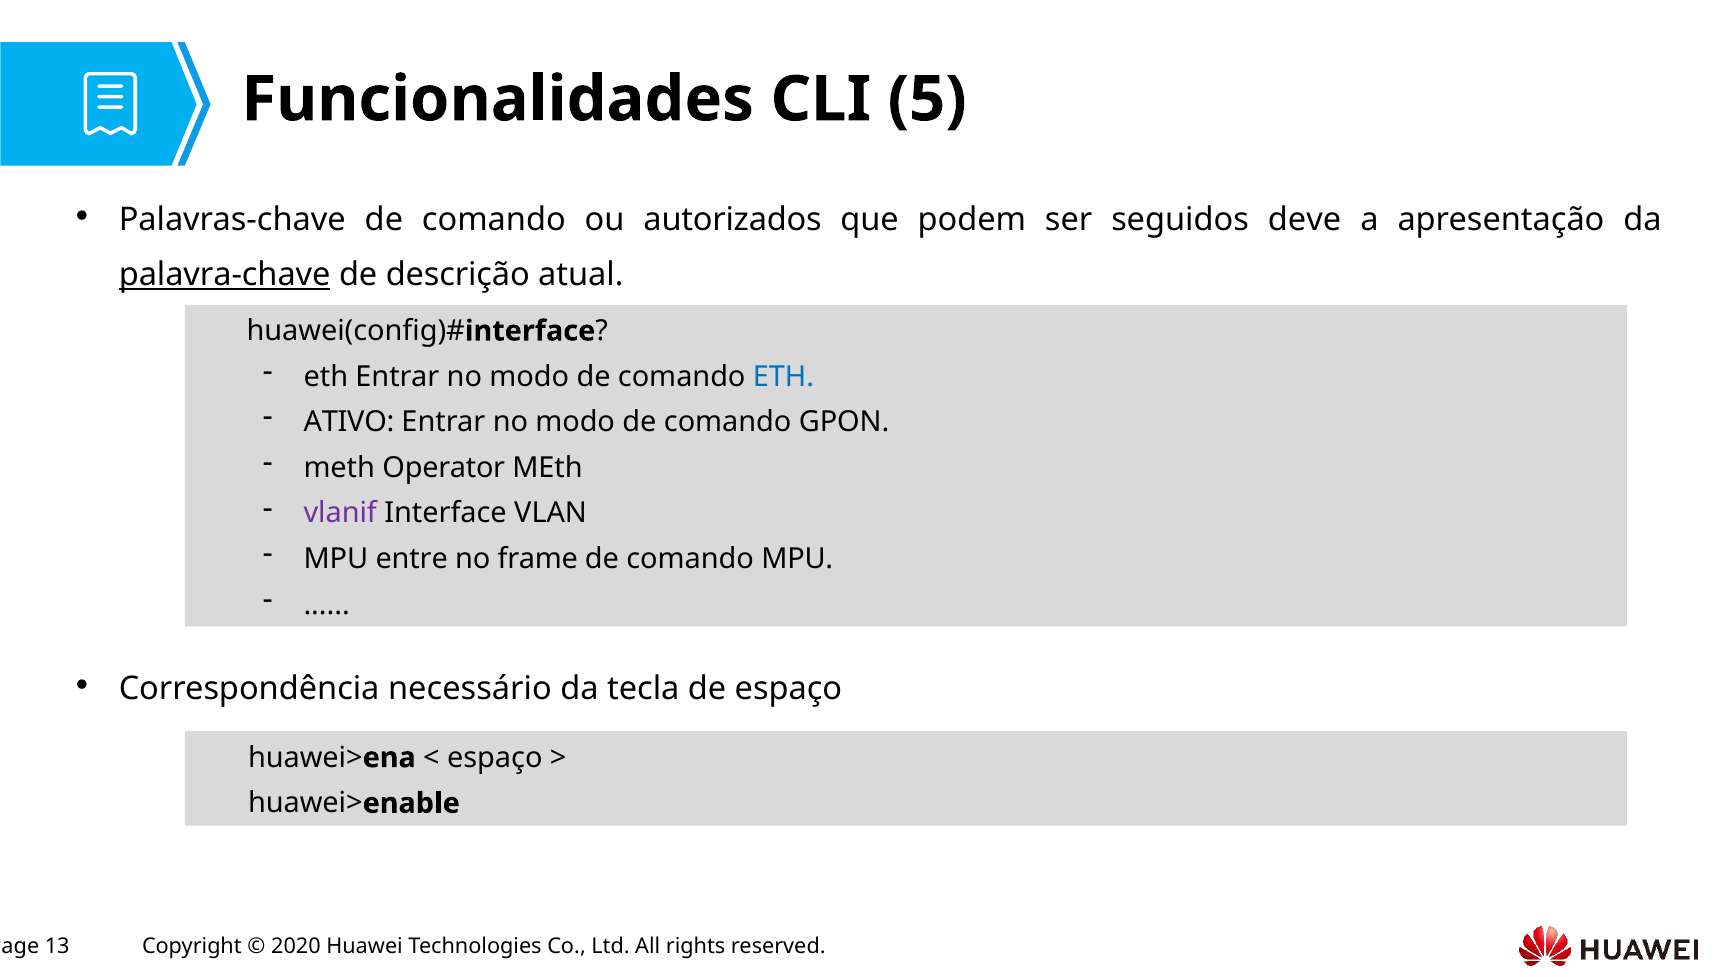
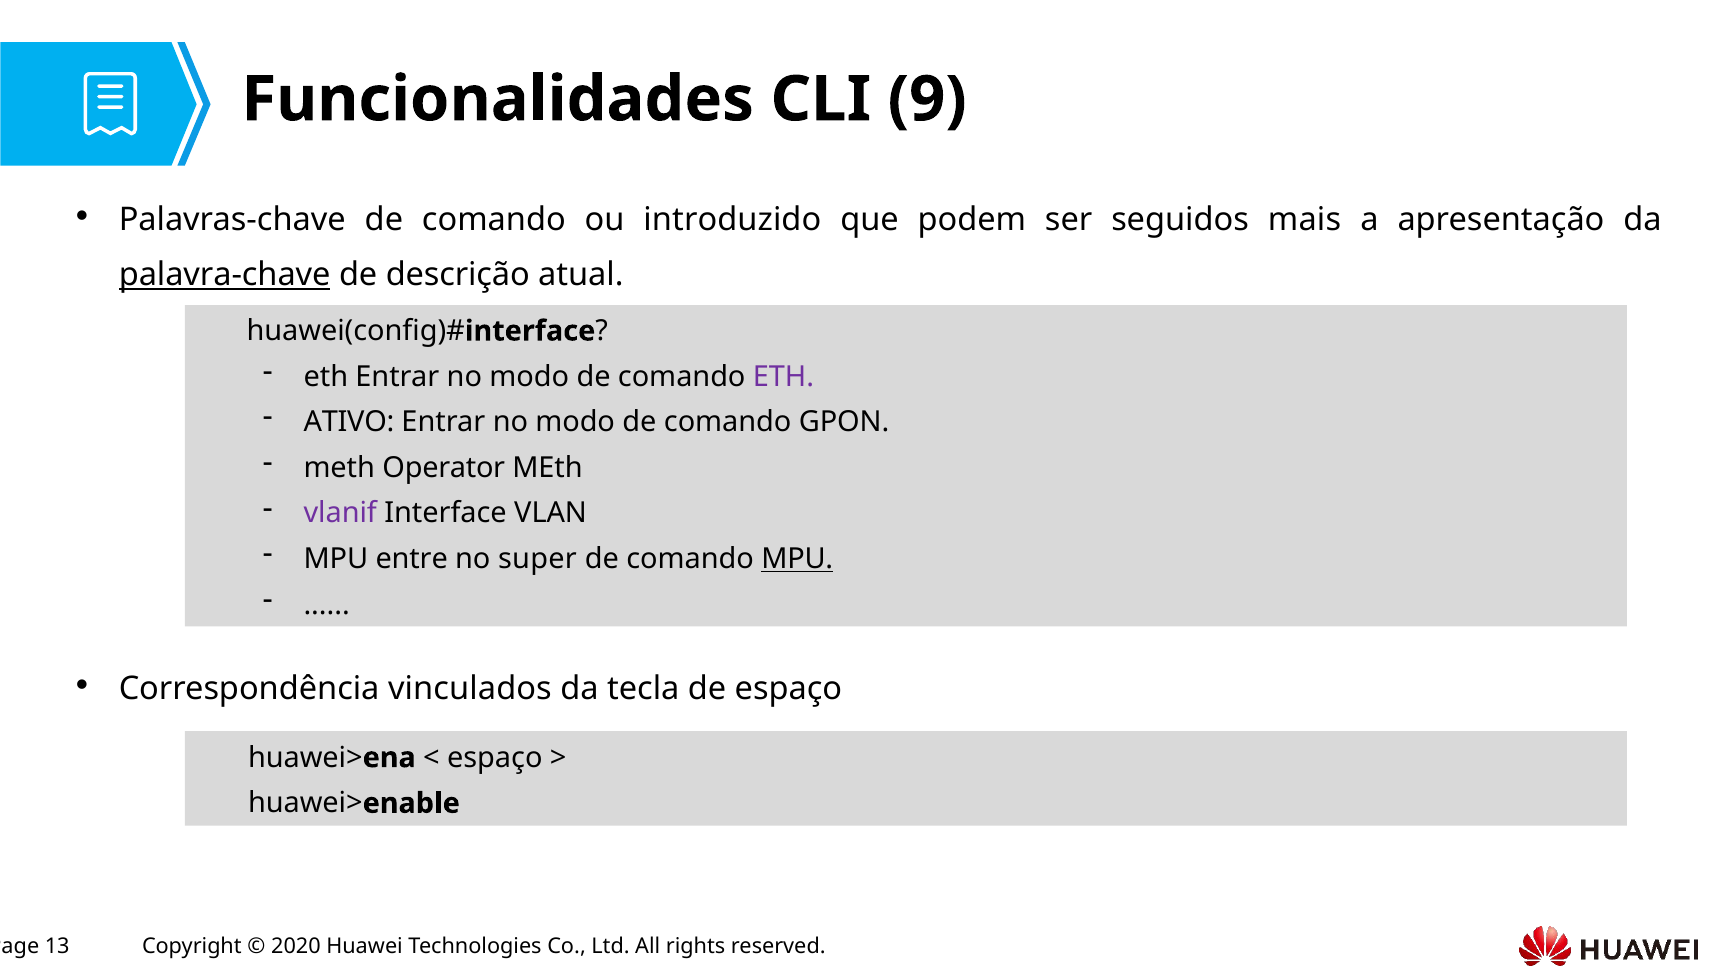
5: 5 -> 9
autorizados: autorizados -> introduzido
deve: deve -> mais
ETH at (783, 376) colour: blue -> purple
frame: frame -> super
MPU at (797, 559) underline: none -> present
necessário: necessário -> vinculados
